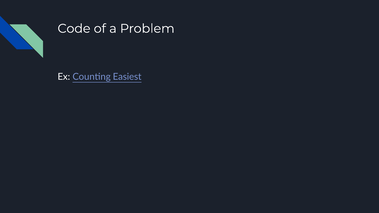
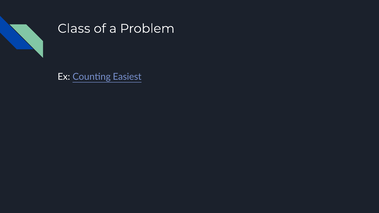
Code: Code -> Class
